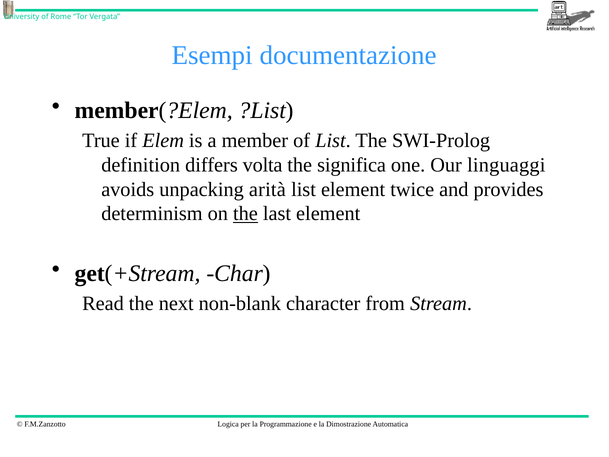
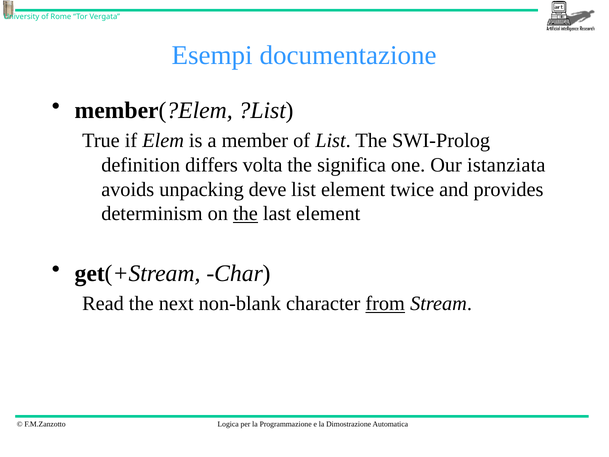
linguaggi: linguaggi -> istanziata
arità: arità -> deve
from underline: none -> present
